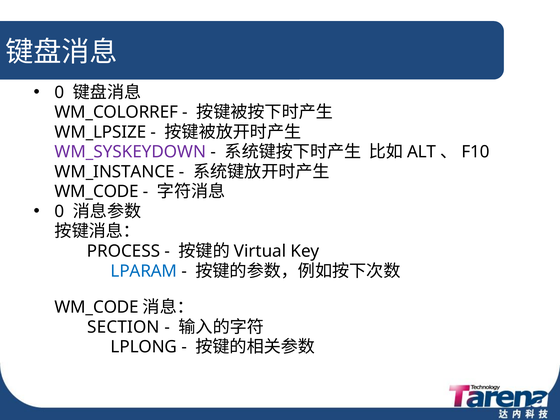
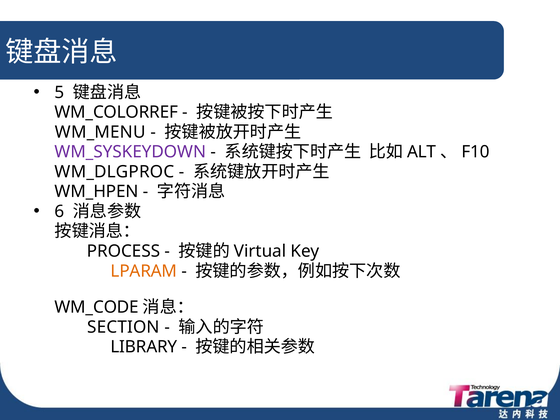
0 at (60, 92): 0 -> 5
WM_LPSIZE: WM_LPSIZE -> WM_MENU
WM_INSTANCE: WM_INSTANCE -> WM_DLGPROC
WM_CODE at (97, 192): WM_CODE -> WM_HPEN
0 at (60, 211): 0 -> 6
LPARAM colour: blue -> orange
LPLONG: LPLONG -> LIBRARY
